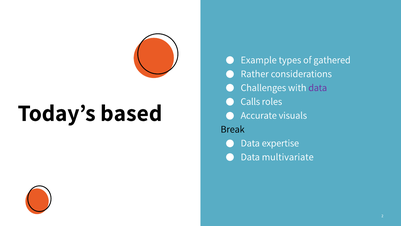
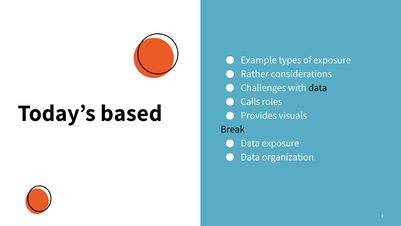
of gathered: gathered -> exposure
data at (318, 88) colour: purple -> black
Accurate: Accurate -> Provides
Data expertise: expertise -> exposure
multivariate: multivariate -> organization
